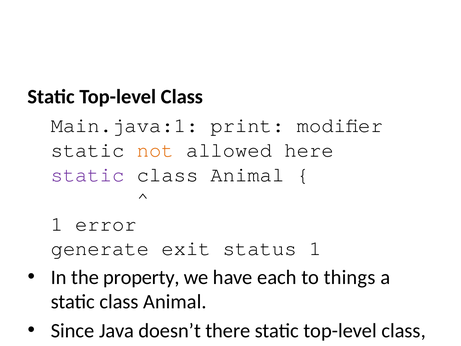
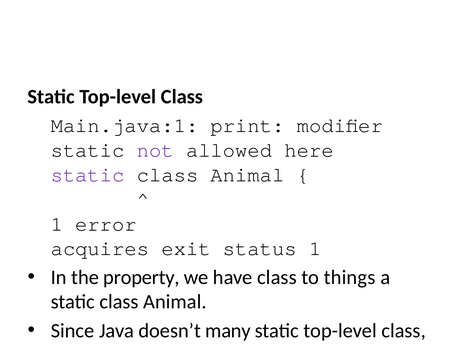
not colour: orange -> purple
generate: generate -> acquires
have each: each -> class
there: there -> many
